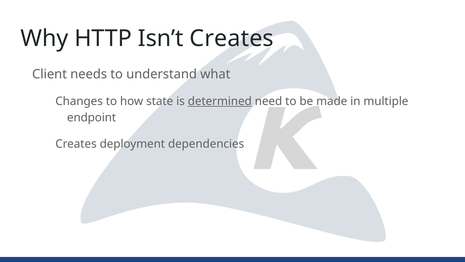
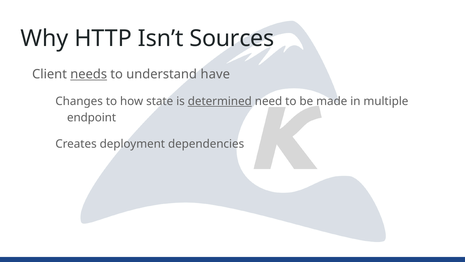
Isn’t Creates: Creates -> Sources
needs underline: none -> present
what: what -> have
